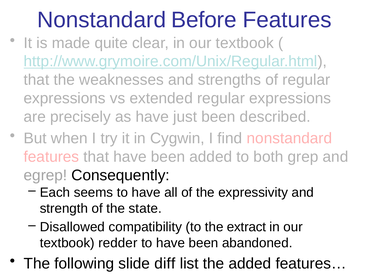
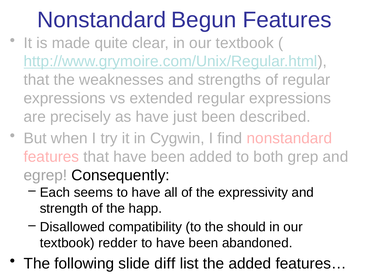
Before: Before -> Begun
state: state -> happ
extract: extract -> should
